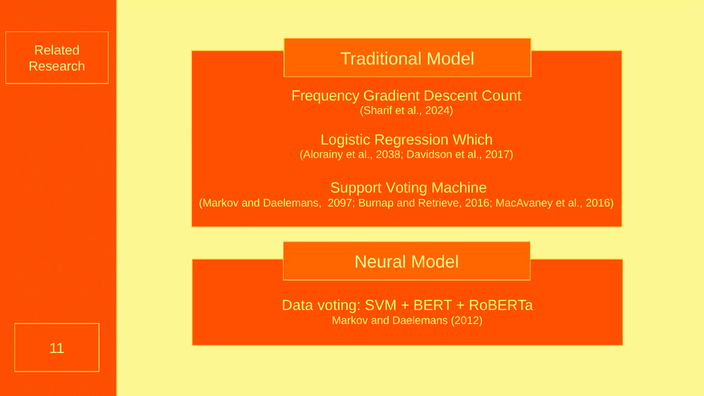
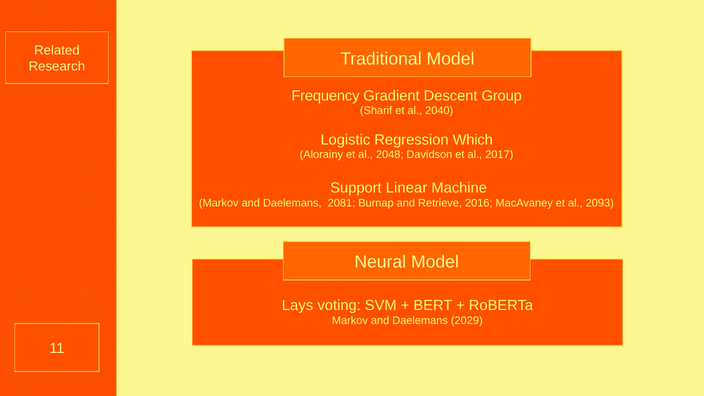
Count: Count -> Group
2024: 2024 -> 2040
2038: 2038 -> 2048
Support Voting: Voting -> Linear
2097: 2097 -> 2081
al 2016: 2016 -> 2093
Data: Data -> Lays
2012: 2012 -> 2029
